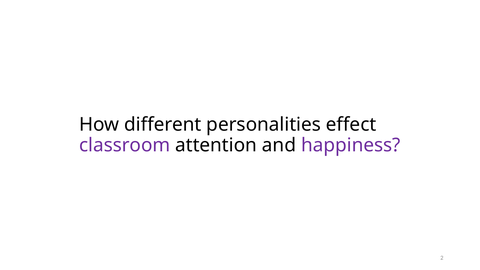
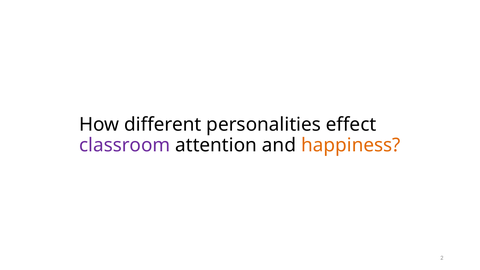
happiness colour: purple -> orange
